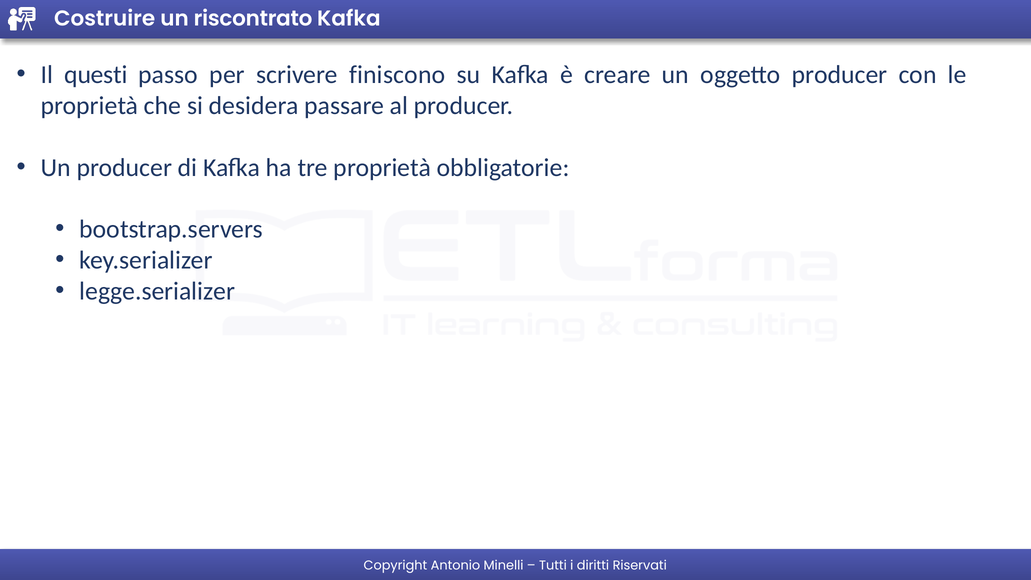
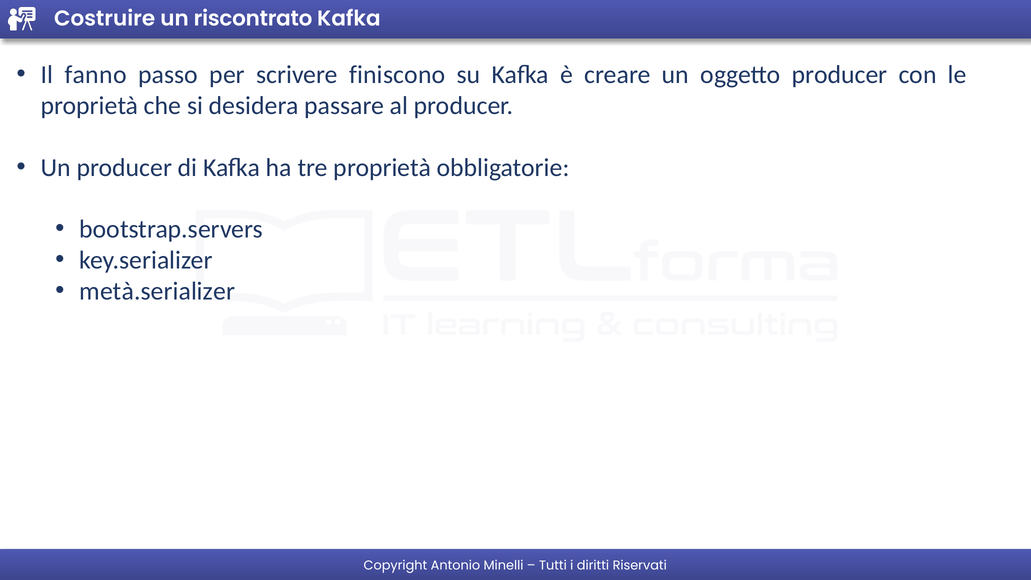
questi: questi -> fanno
legge.serializer: legge.serializer -> metà.serializer
